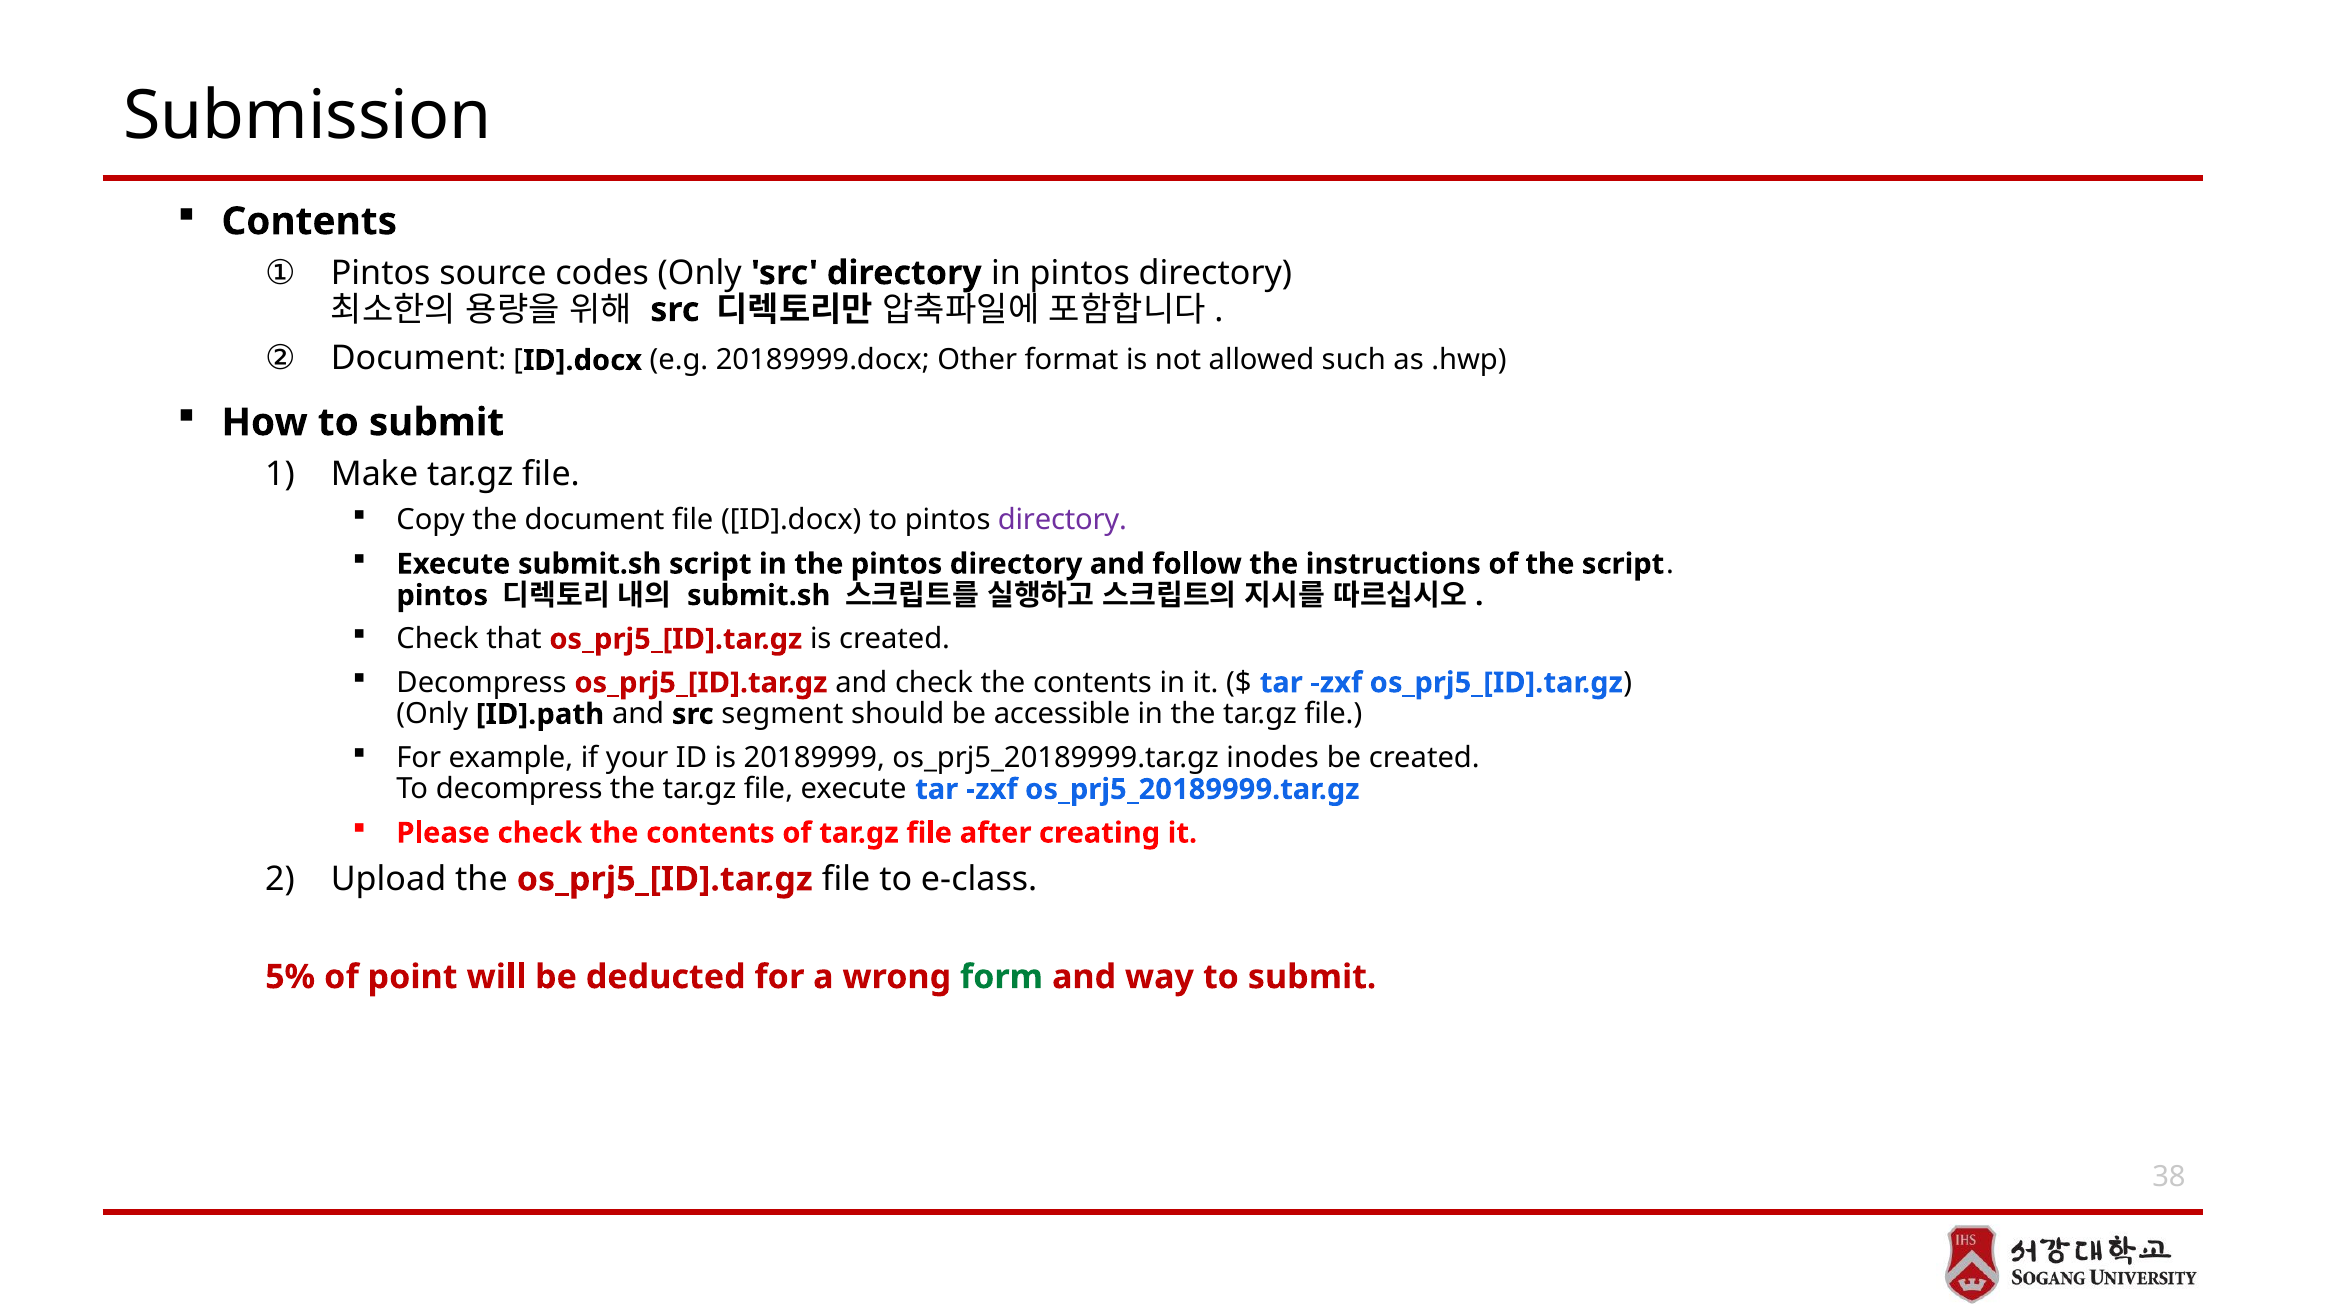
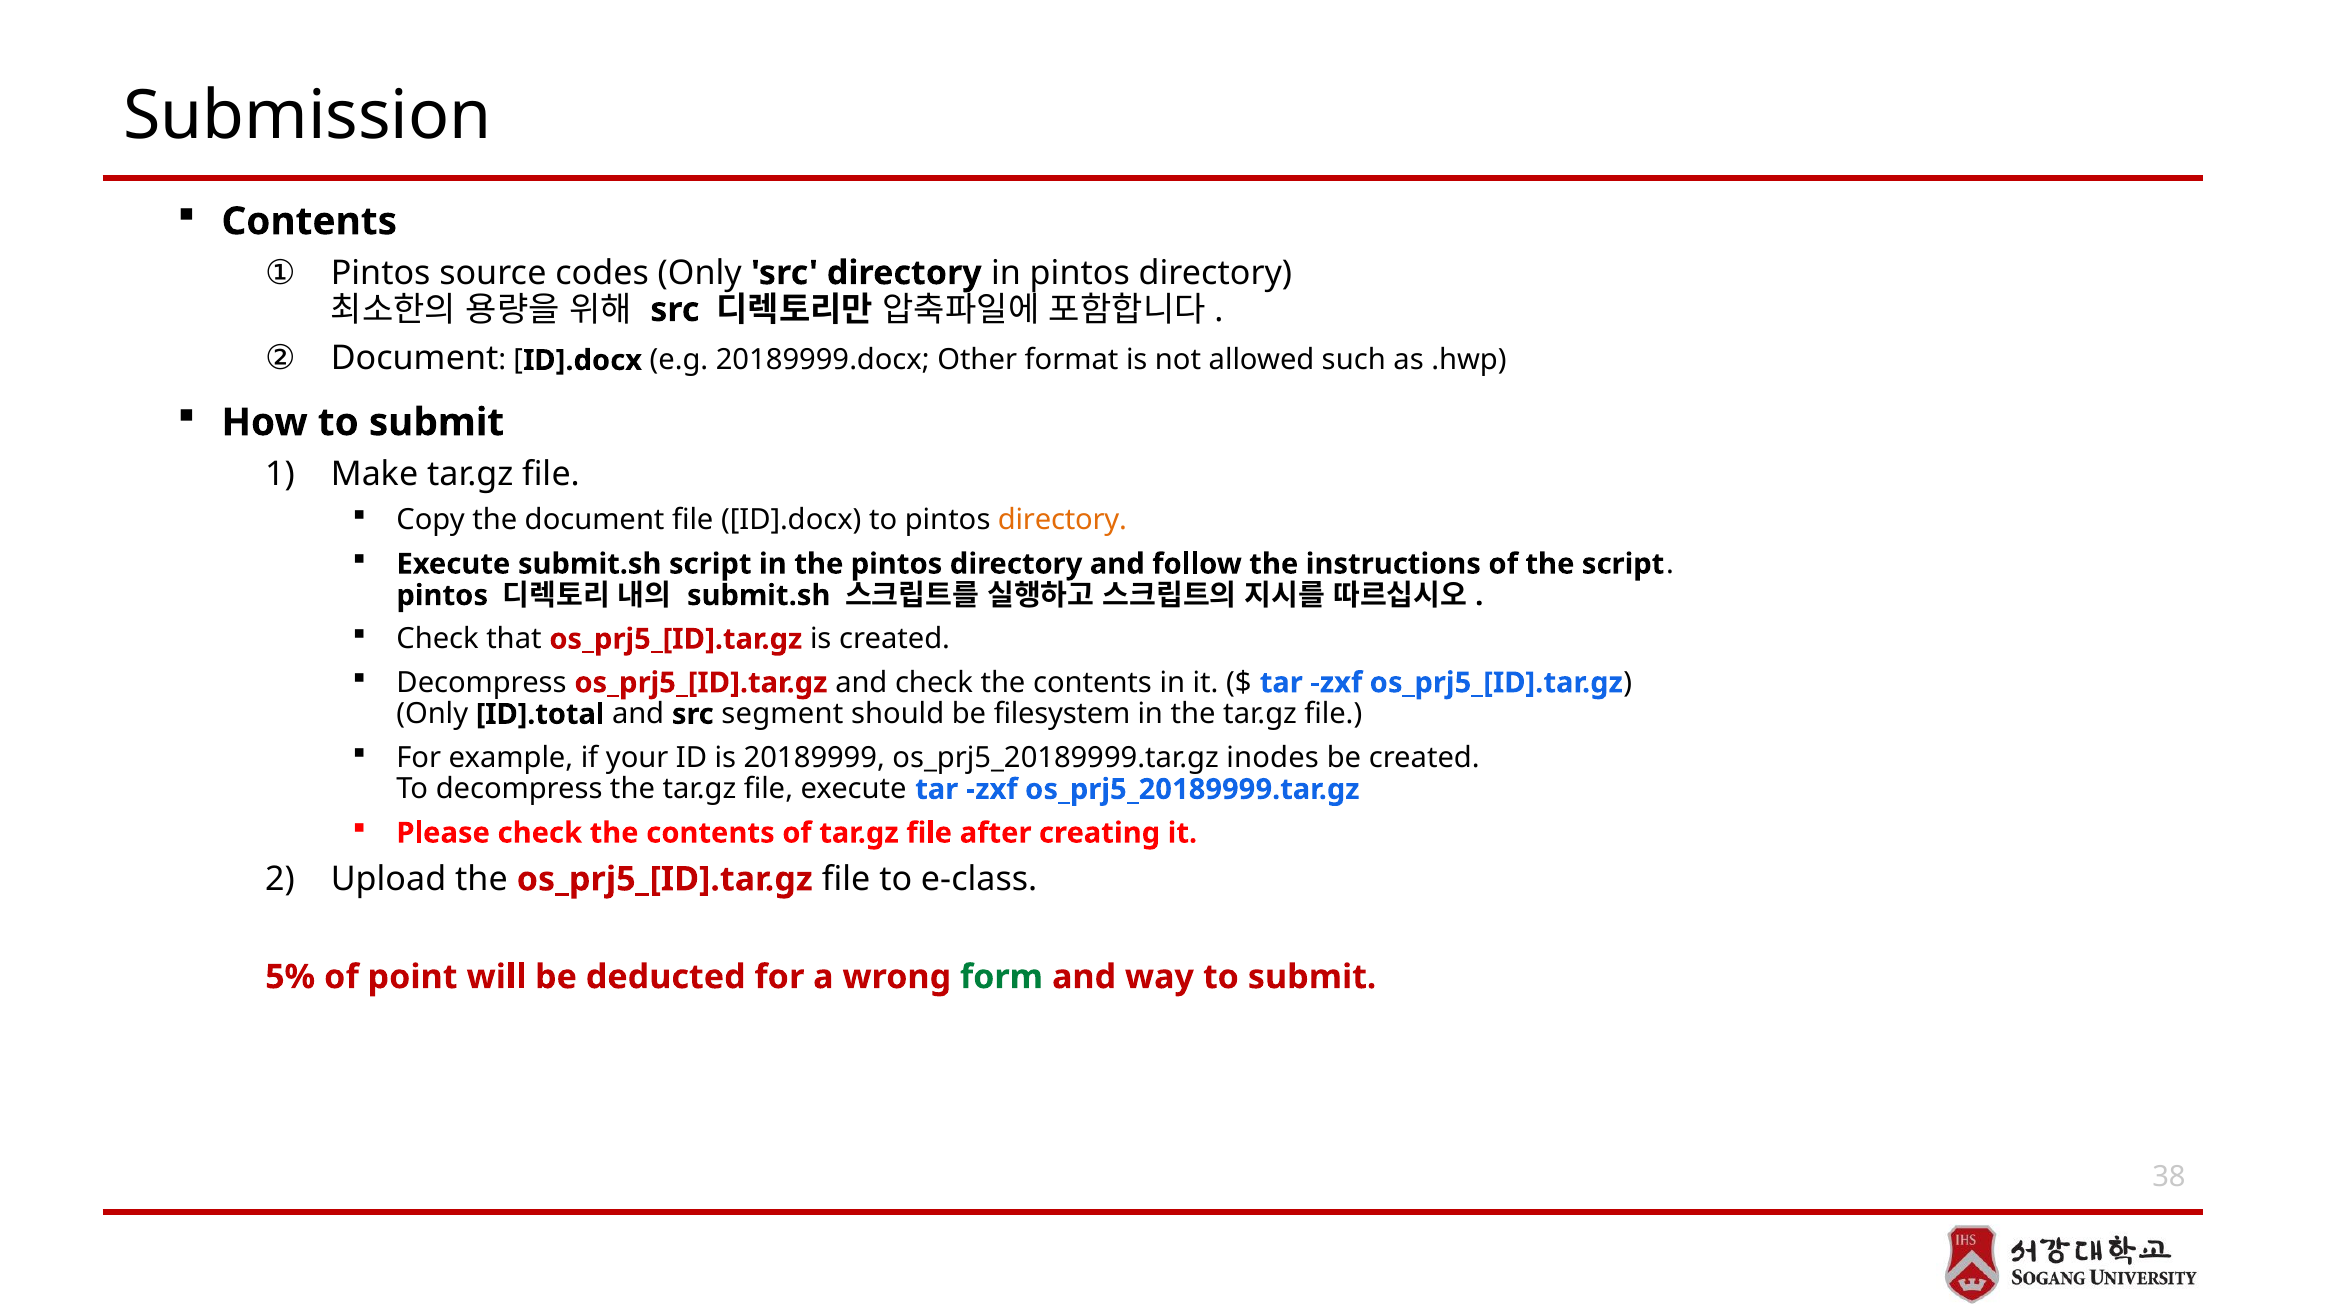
directory at (1062, 520) colour: purple -> orange
ID].path: ID].path -> ID].total
accessible: accessible -> filesystem
